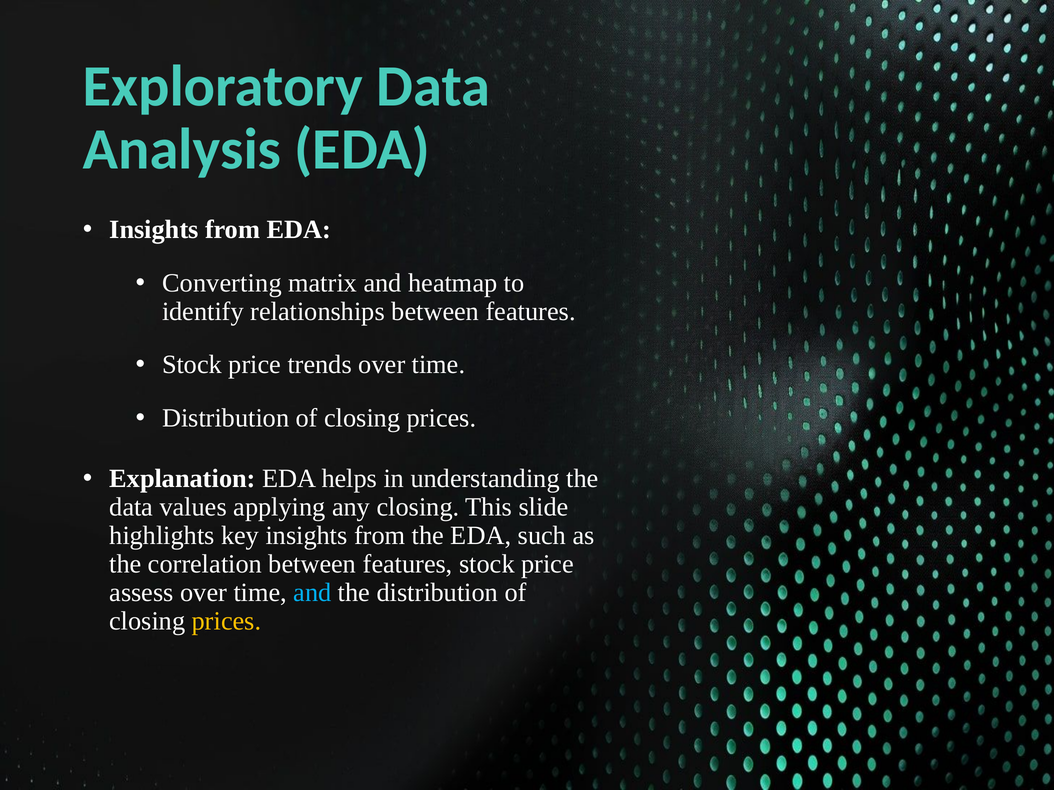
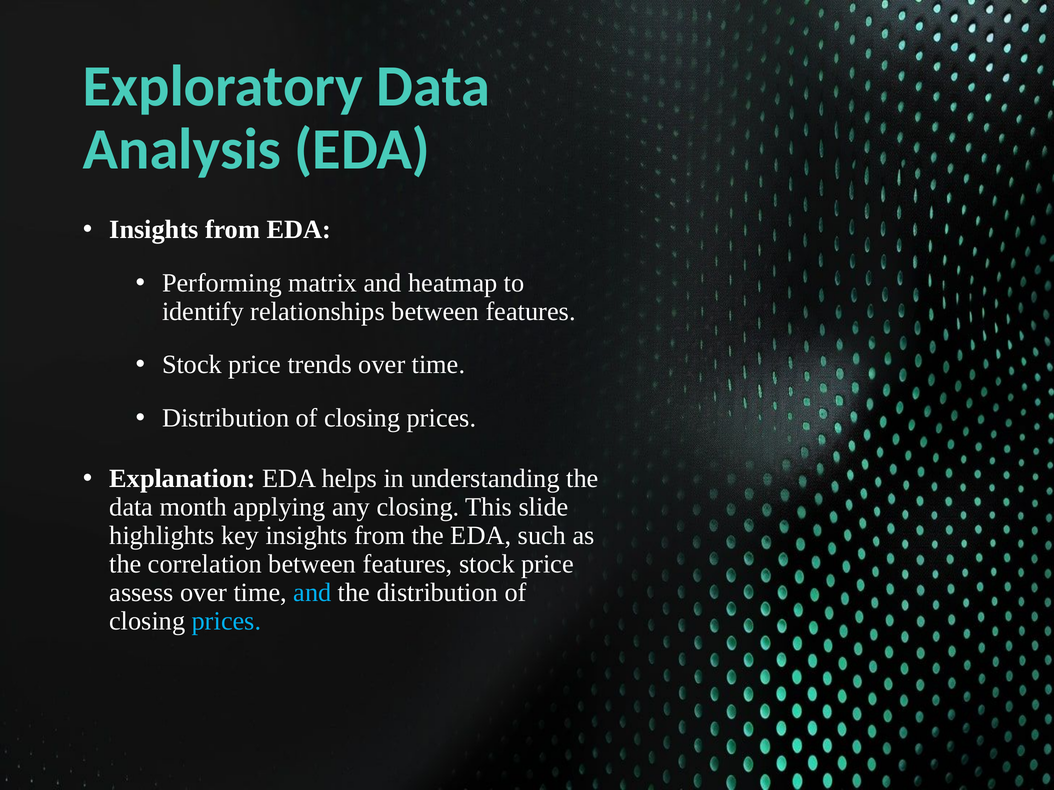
Converting: Converting -> Performing
values: values -> month
prices at (226, 621) colour: yellow -> light blue
